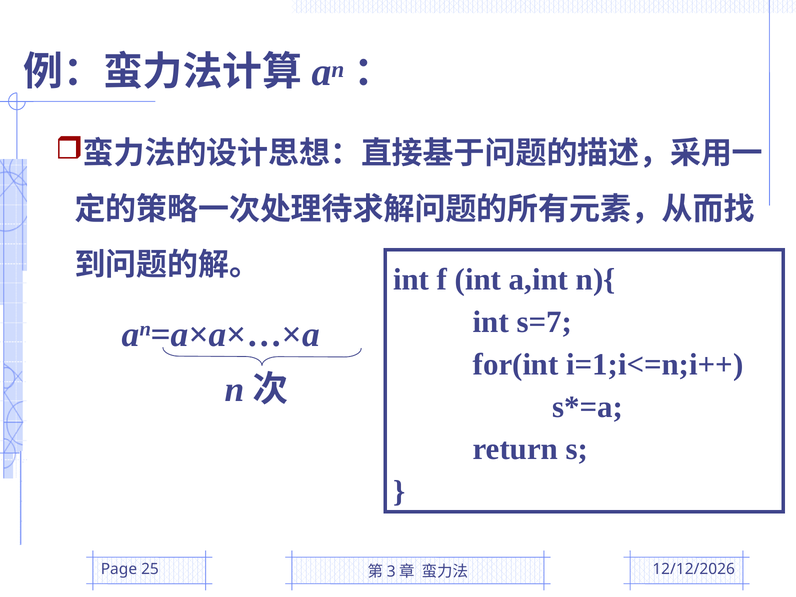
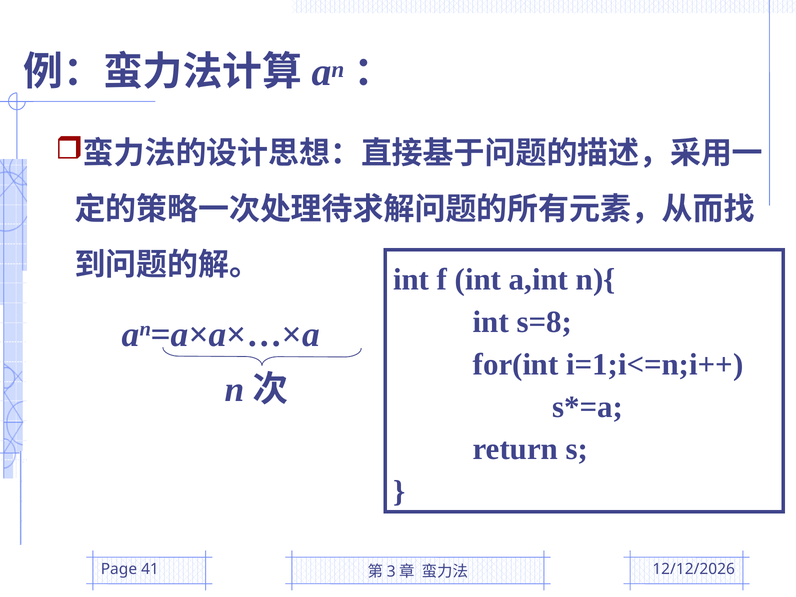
s=7: s=7 -> s=8
25: 25 -> 41
